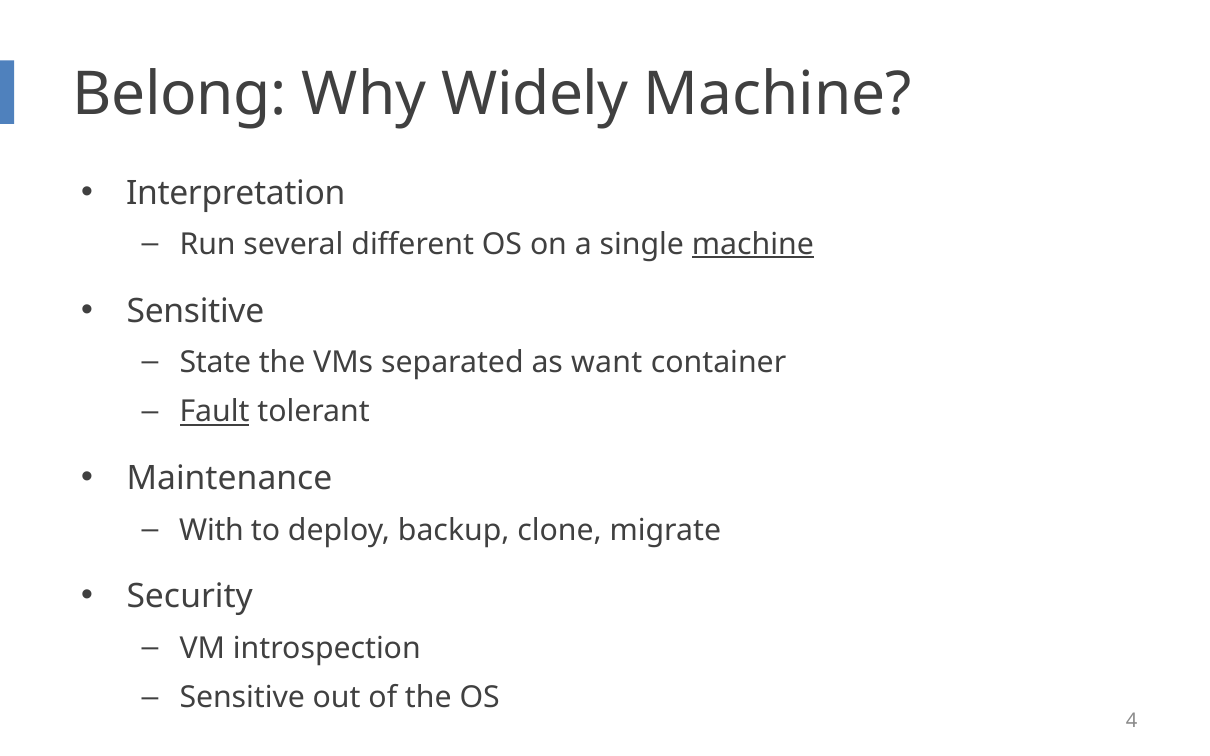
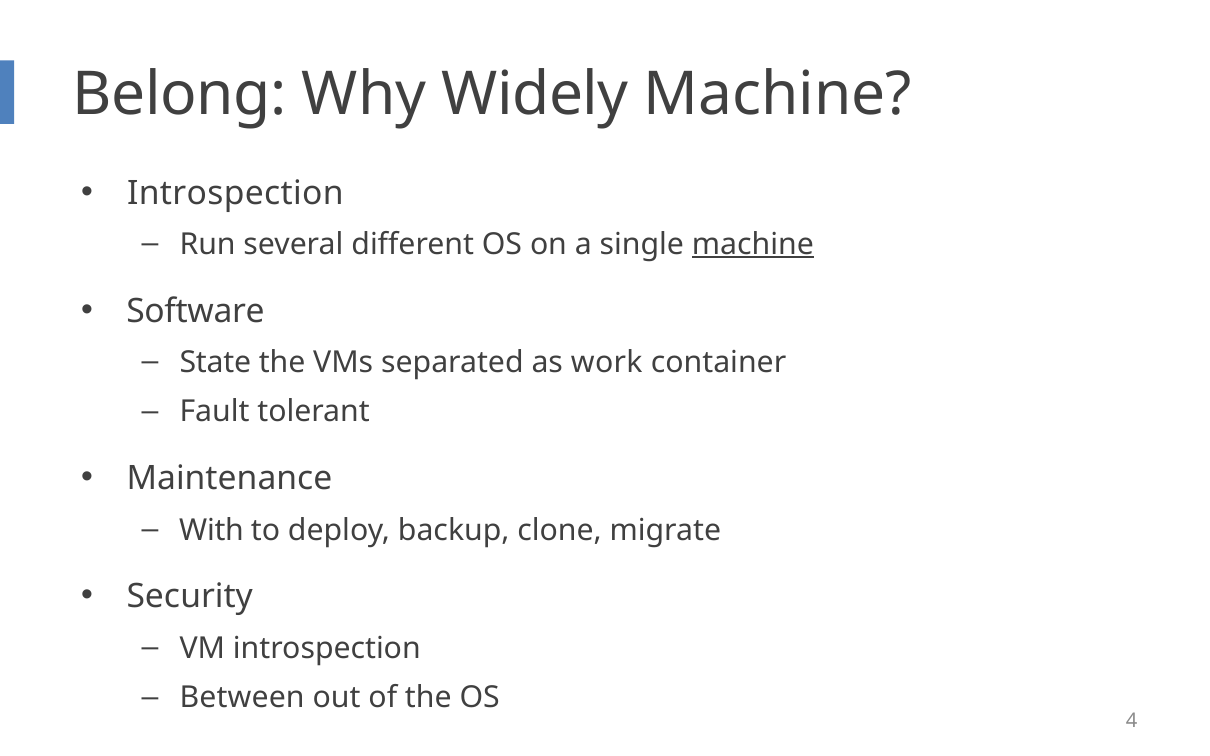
Interpretation at (236, 193): Interpretation -> Introspection
Sensitive at (195, 311): Sensitive -> Software
want: want -> work
Fault underline: present -> none
Sensitive at (242, 698): Sensitive -> Between
